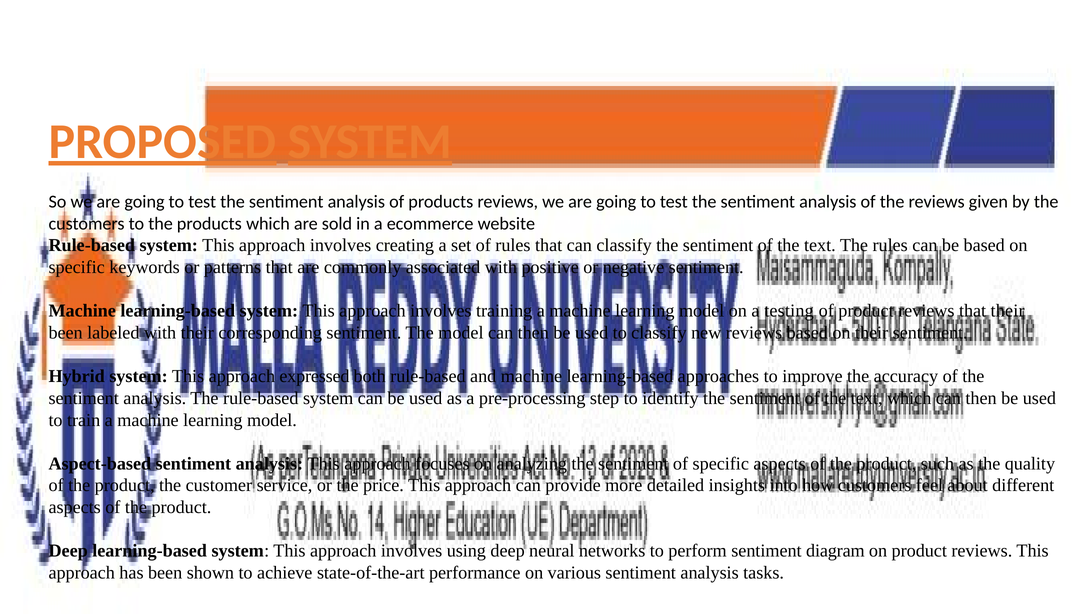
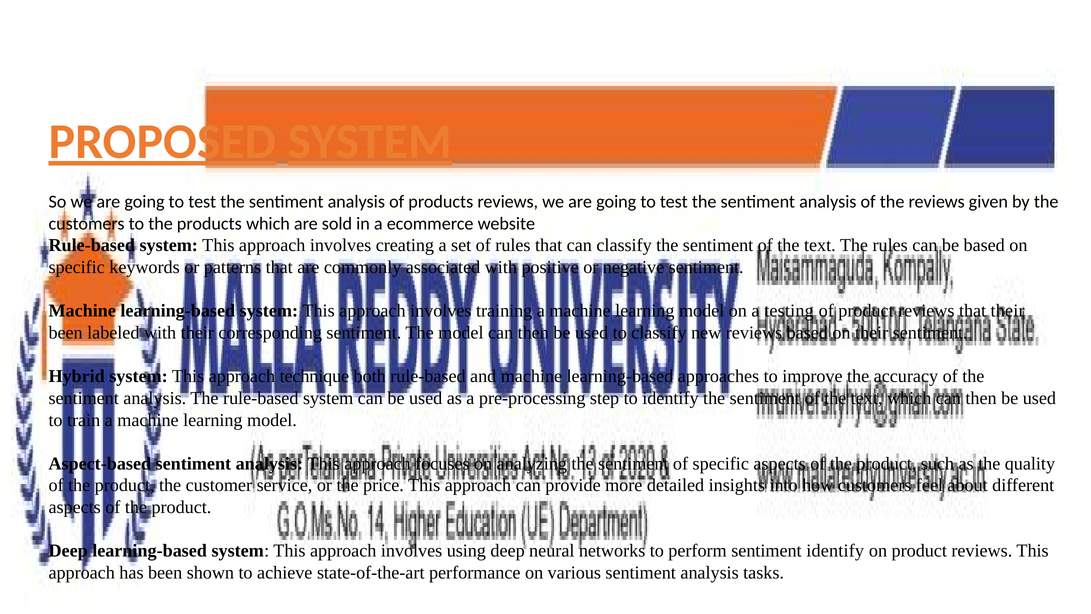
expressed: expressed -> technique
sentiment diagram: diagram -> identify
